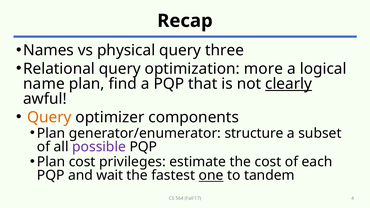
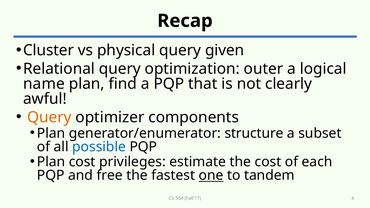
Names: Names -> Cluster
three: three -> given
more: more -> outer
clearly underline: present -> none
possible colour: purple -> blue
wait: wait -> free
